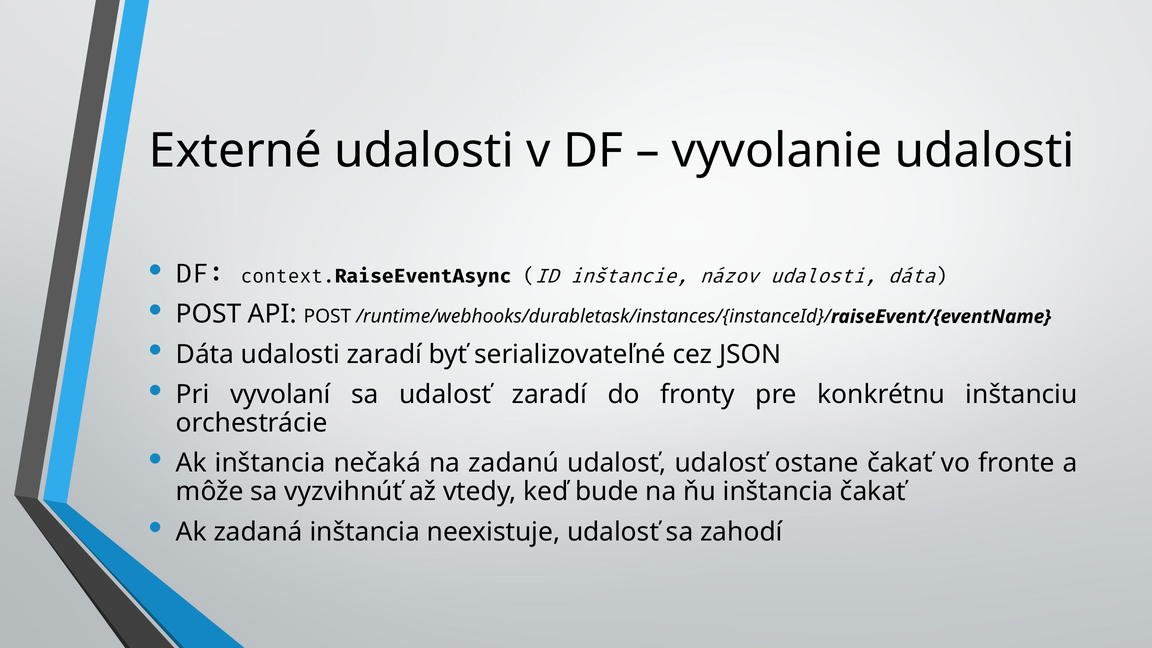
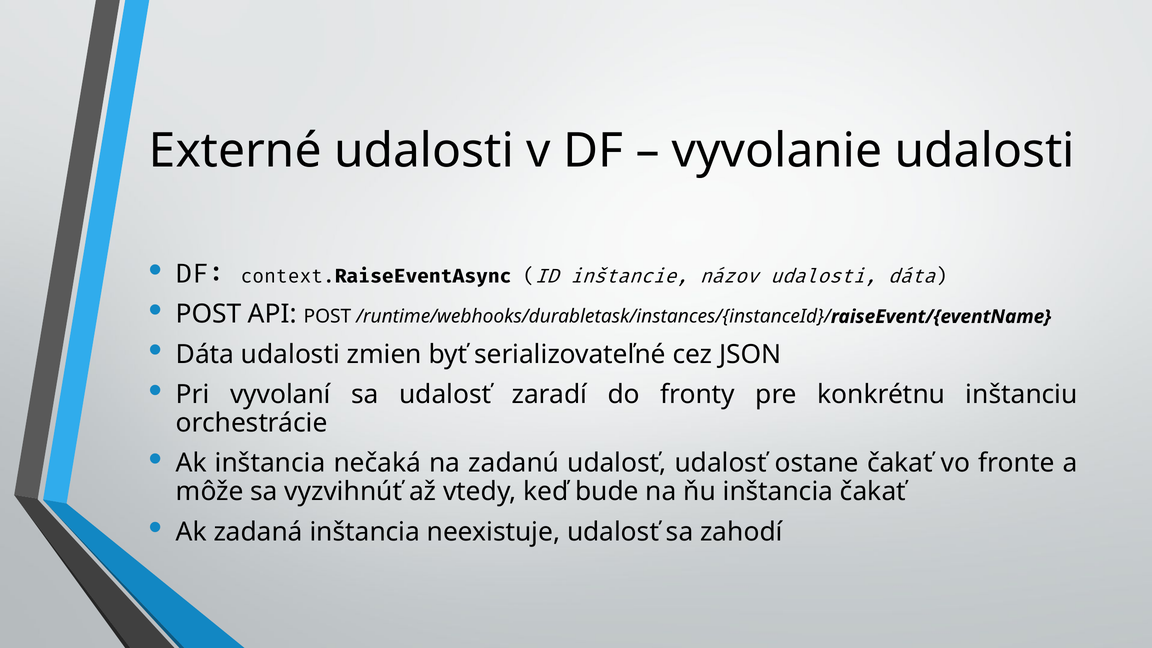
udalosti zaradí: zaradí -> zmien
